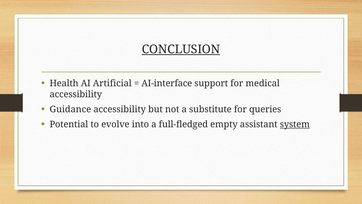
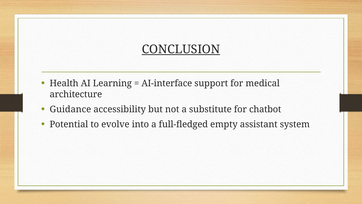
Artificial: Artificial -> Learning
accessibility at (76, 94): accessibility -> architecture
queries: queries -> chatbot
system underline: present -> none
